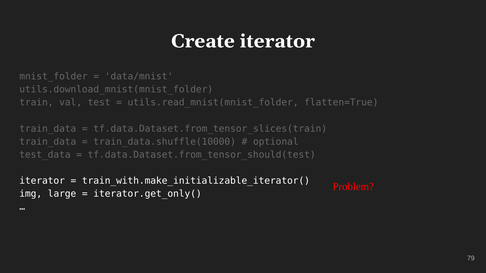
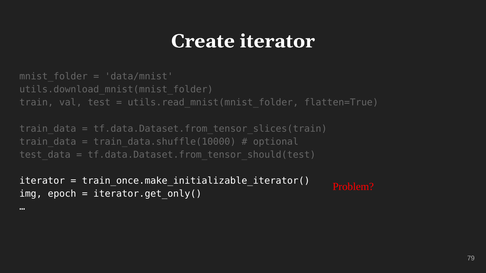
train_with.make_initializable_iterator(: train_with.make_initializable_iterator( -> train_once.make_initializable_iterator(
large: large -> epoch
